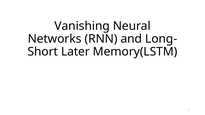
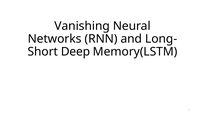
Later: Later -> Deep
